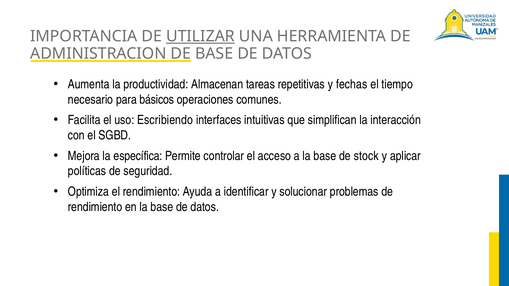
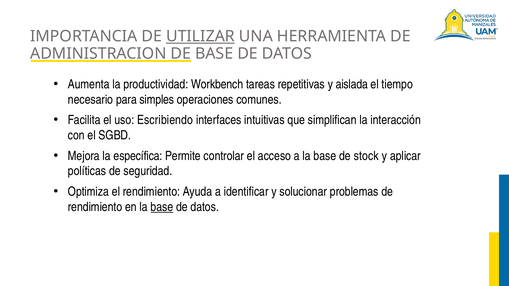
Almacenan: Almacenan -> Workbench
fechas: fechas -> aislada
básicos: básicos -> simples
base at (162, 207) underline: none -> present
